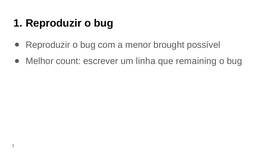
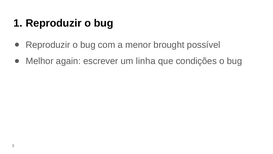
count: count -> again
remaining: remaining -> condições
